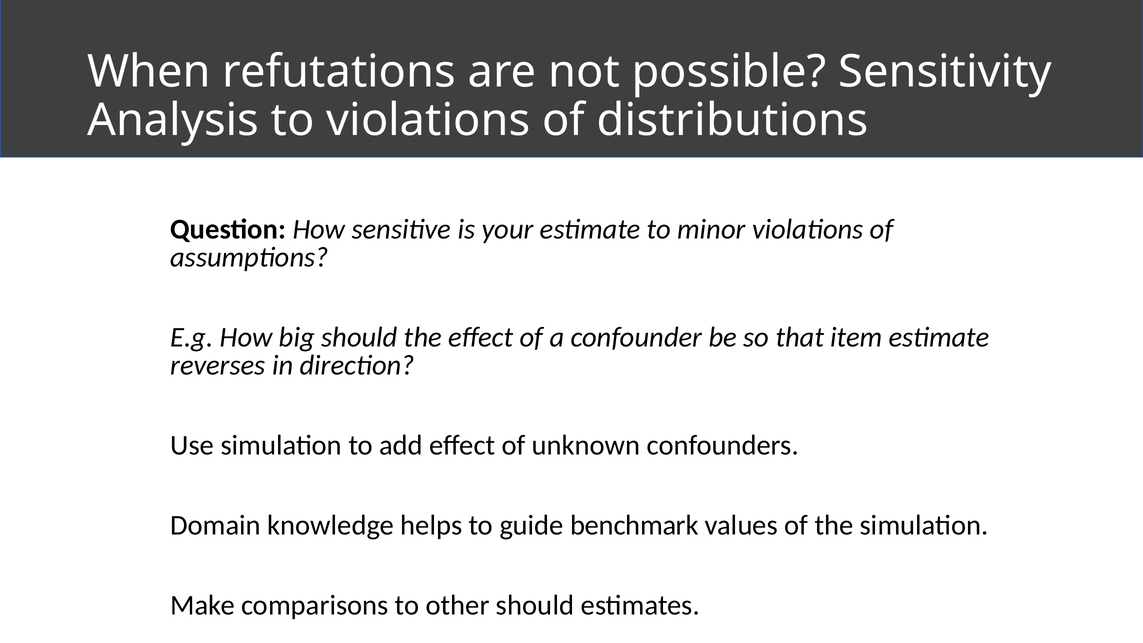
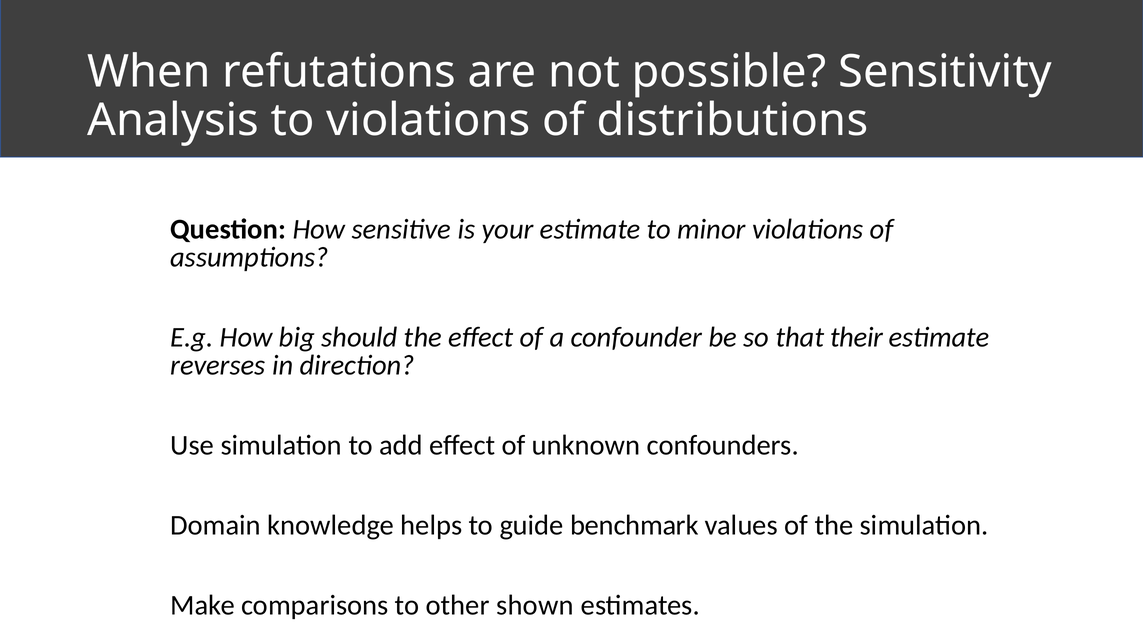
item: item -> their
other should: should -> shown
